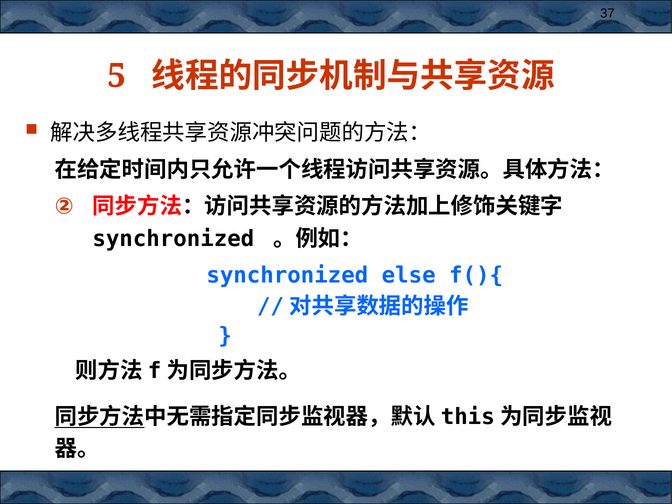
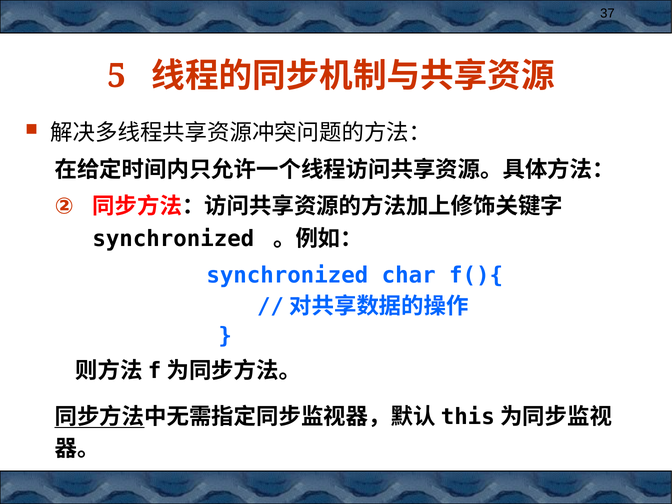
else: else -> char
